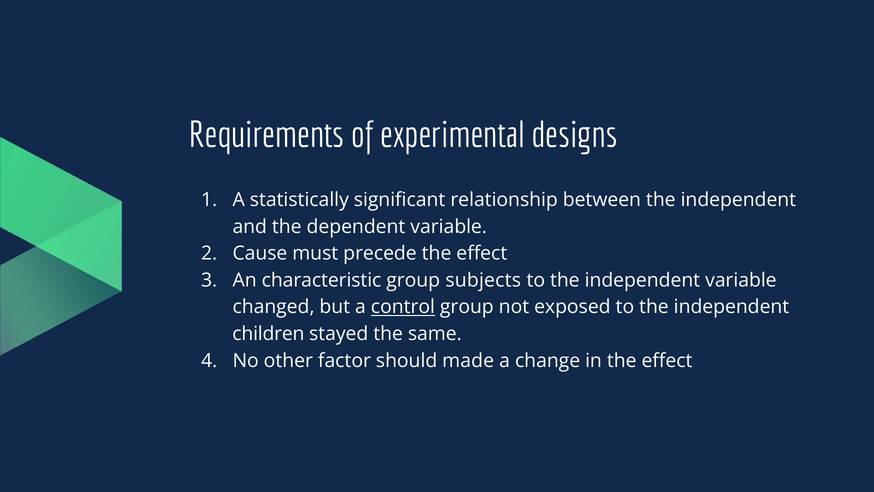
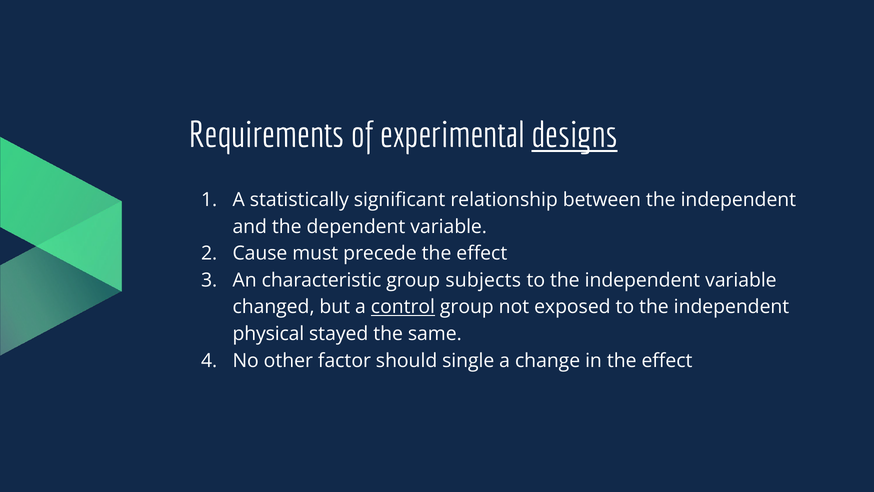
designs underline: none -> present
children: children -> physical
made: made -> single
